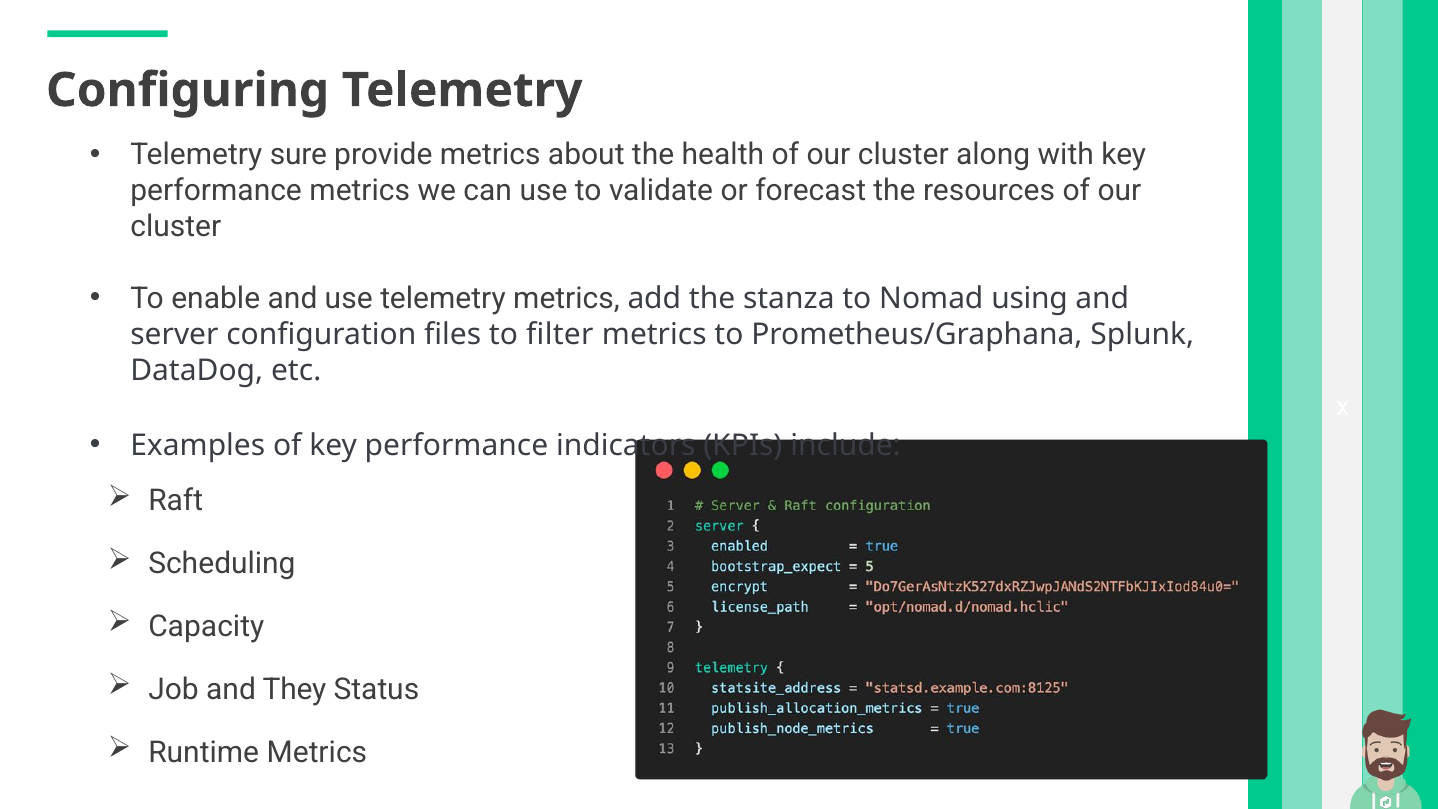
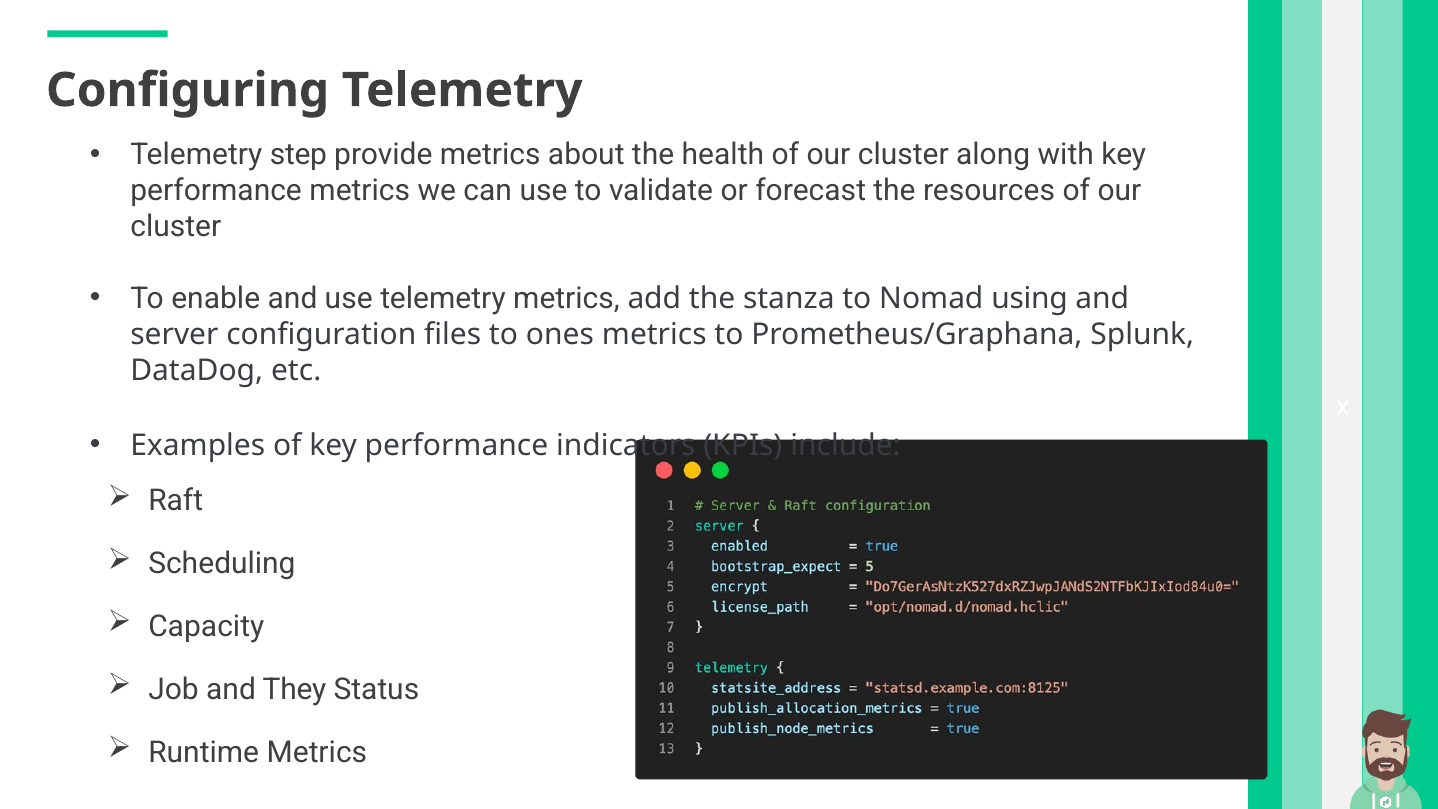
sure: sure -> step
filter: filter -> ones
